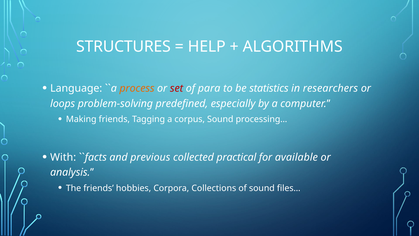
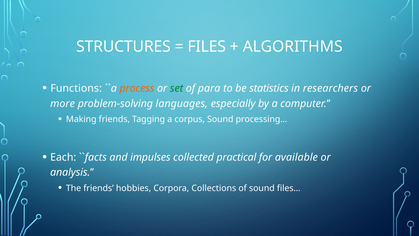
HELP: HELP -> FILES
Language: Language -> Functions
set colour: red -> green
loops: loops -> more
predefined: predefined -> languages
With: With -> Each
previous: previous -> impulses
